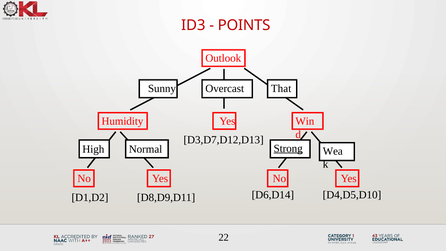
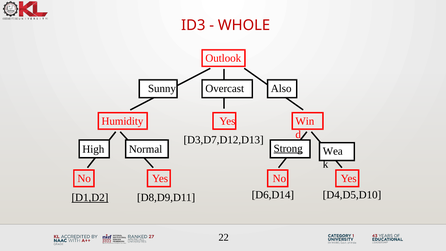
POINTS: POINTS -> WHOLE
That: That -> Also
D1,D2 underline: none -> present
